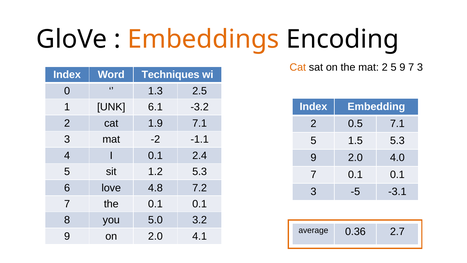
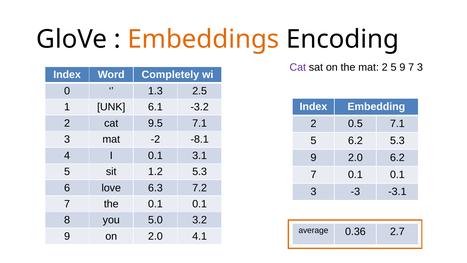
Cat at (298, 67) colour: orange -> purple
Techniques: Techniques -> Completely
1.9: 1.9 -> 9.5
-1.1: -1.1 -> -8.1
5 1.5: 1.5 -> 6.2
2.4: 2.4 -> 3.1
2.0 4.0: 4.0 -> 6.2
4.8: 4.8 -> 6.3
-5: -5 -> -3
